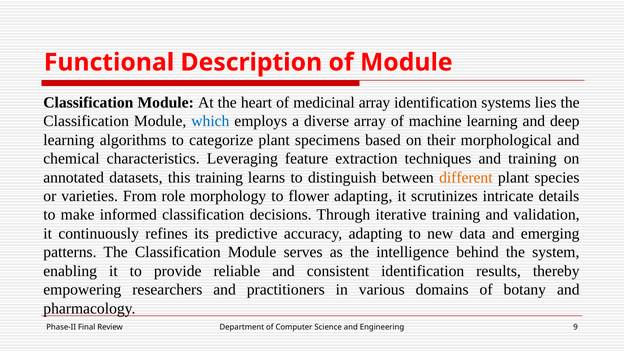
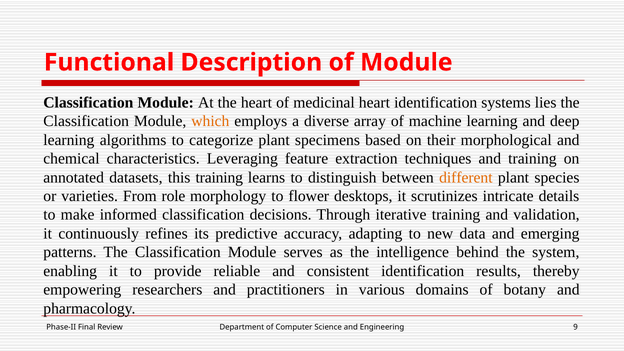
medicinal array: array -> heart
which colour: blue -> orange
flower adapting: adapting -> desktops
